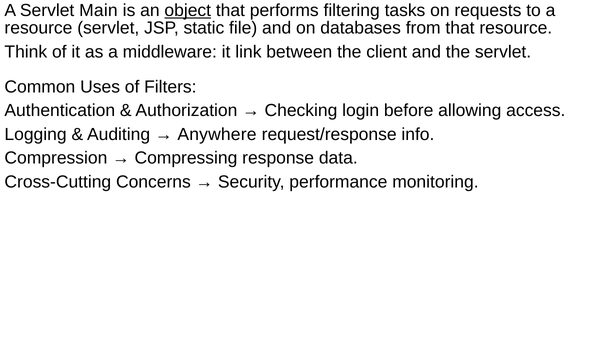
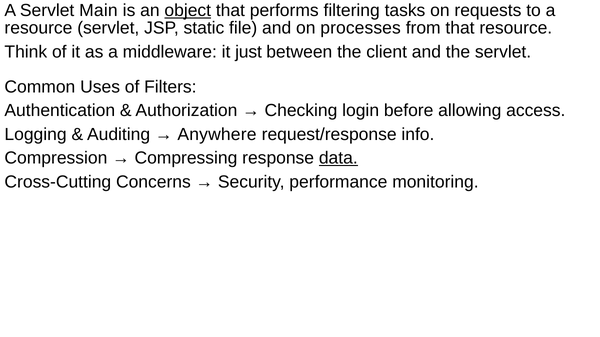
databases: databases -> processes
link: link -> just
data underline: none -> present
